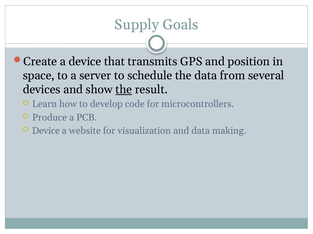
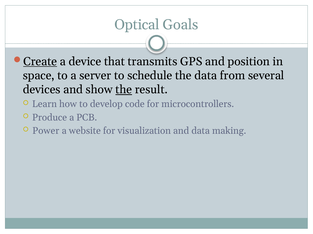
Supply: Supply -> Optical
Create underline: none -> present
Device at (46, 131): Device -> Power
